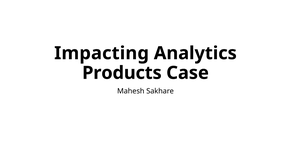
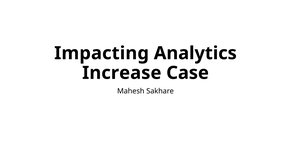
Products: Products -> Increase
